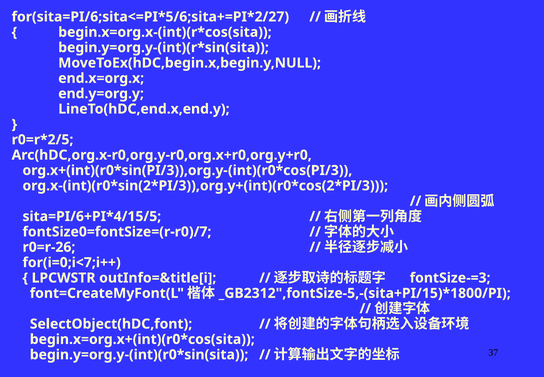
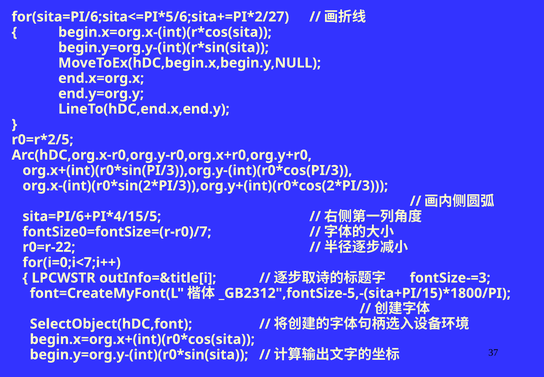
r0=r-26: r0=r-26 -> r0=r-22
